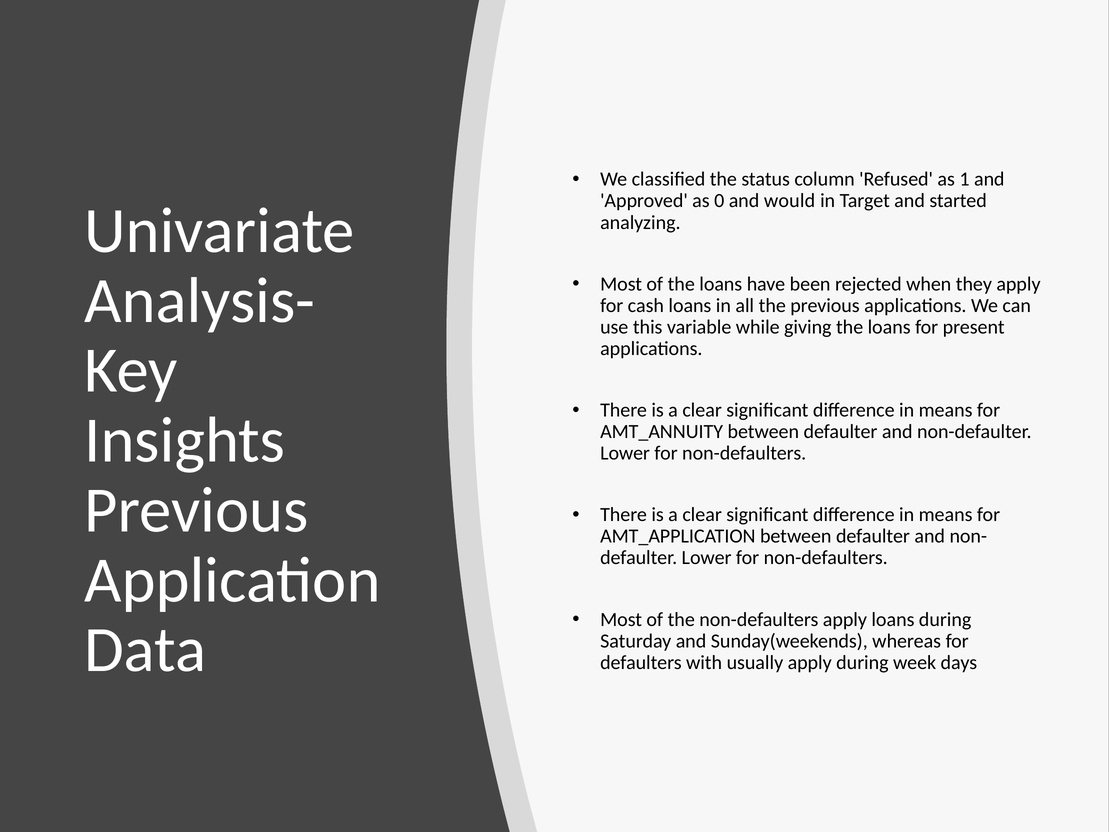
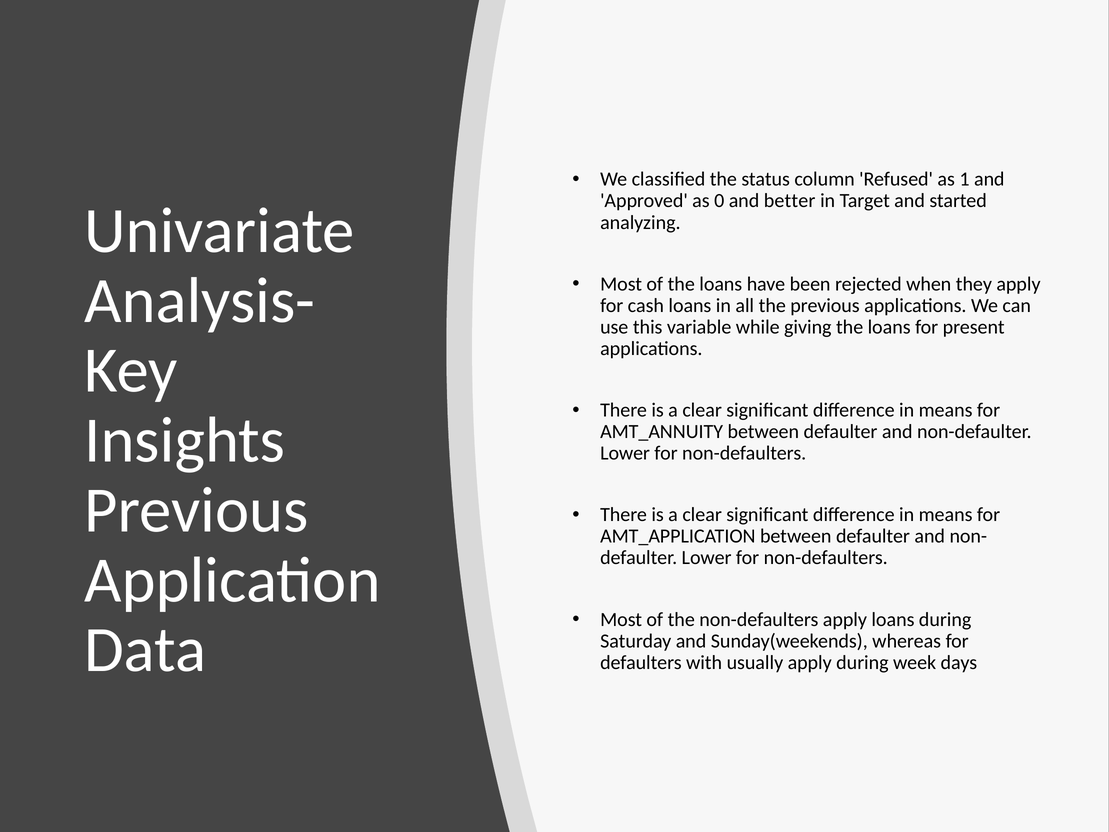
would: would -> better
